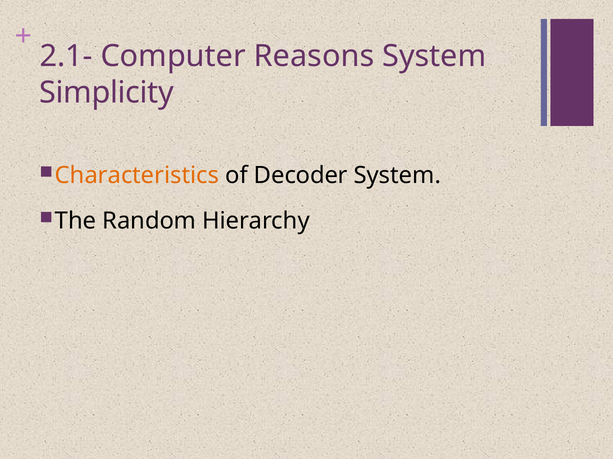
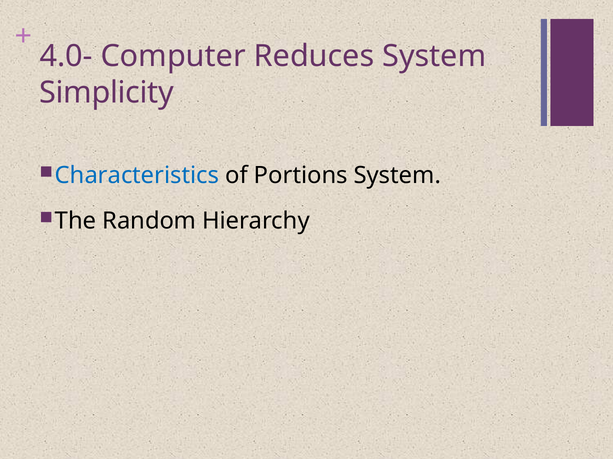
2.1-: 2.1- -> 4.0-
Reasons: Reasons -> Reduces
Characteristics colour: orange -> blue
Decoder: Decoder -> Portions
